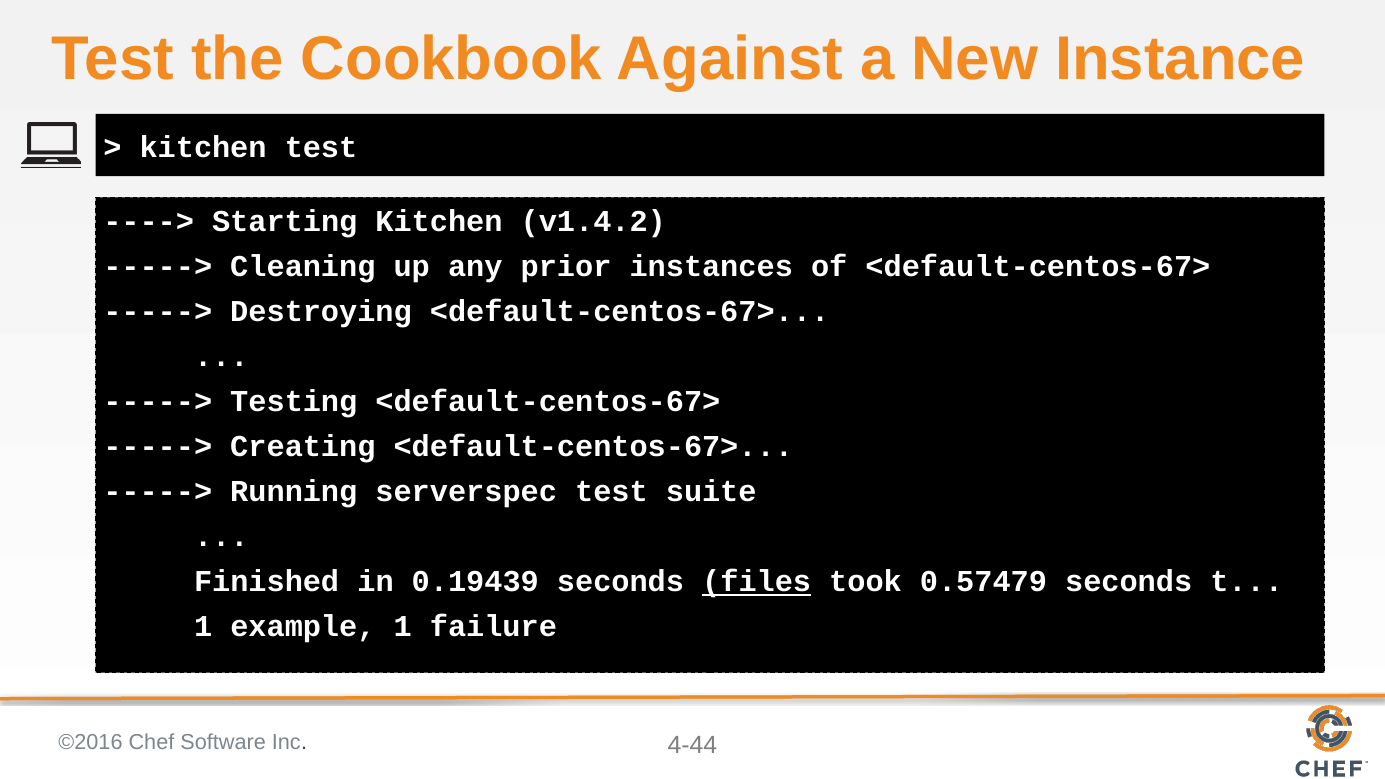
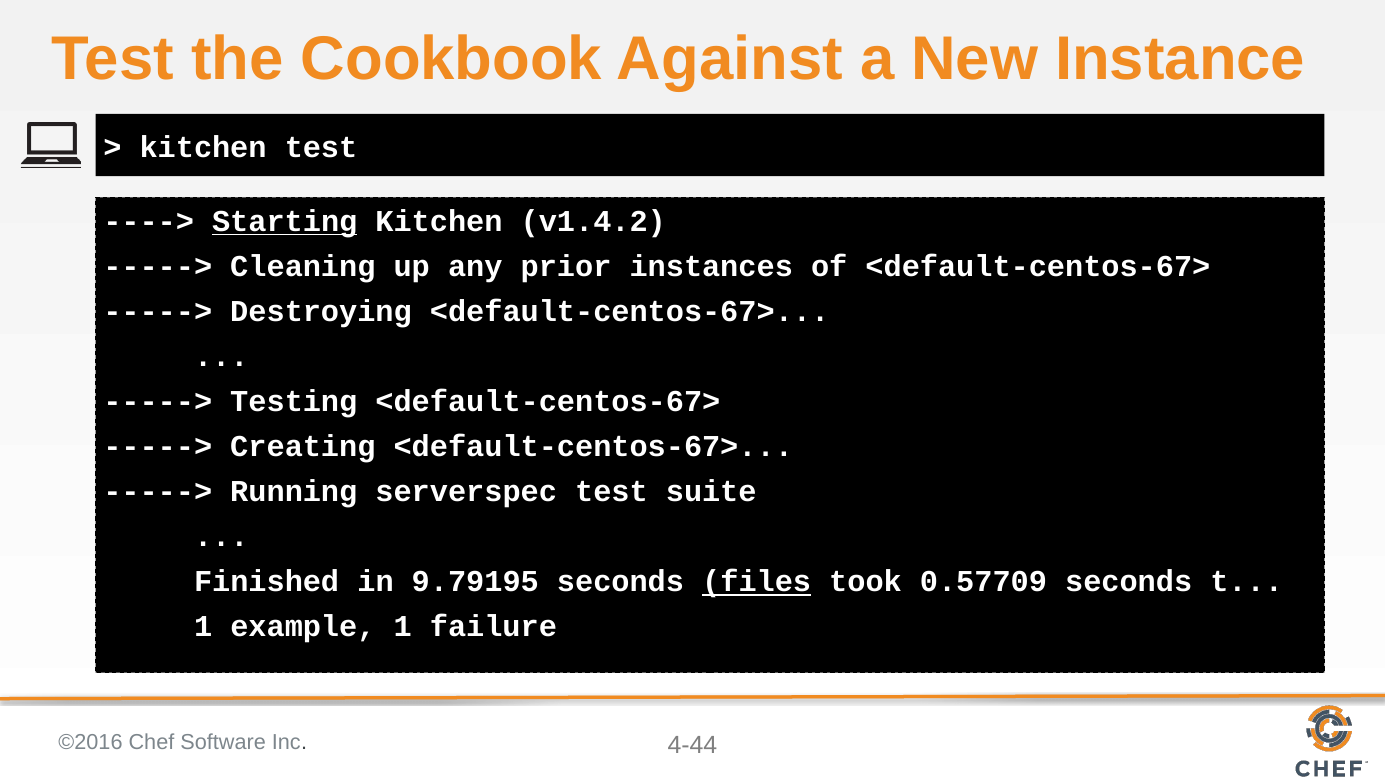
Starting underline: none -> present
0.19439: 0.19439 -> 9.79195
0.57479: 0.57479 -> 0.57709
